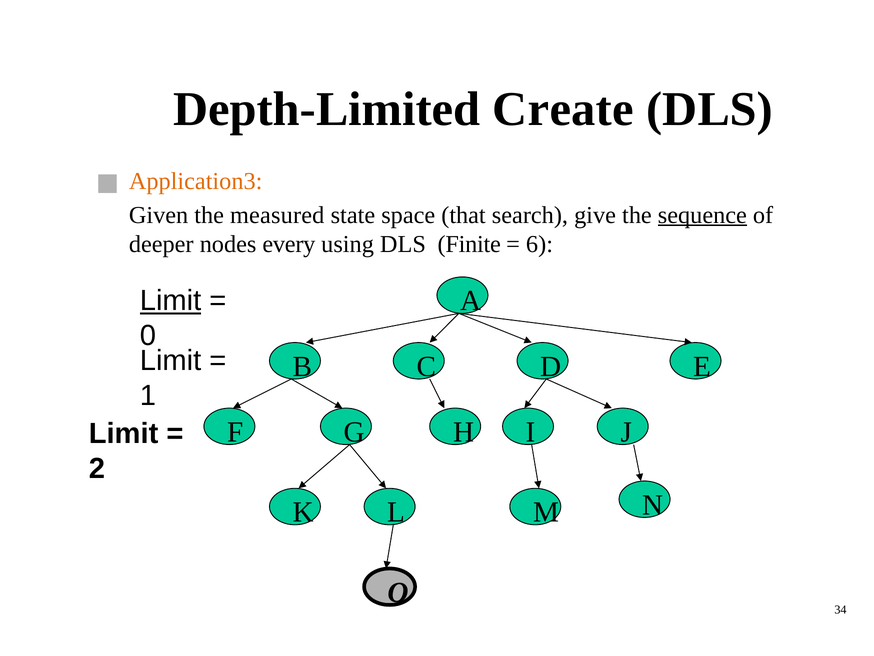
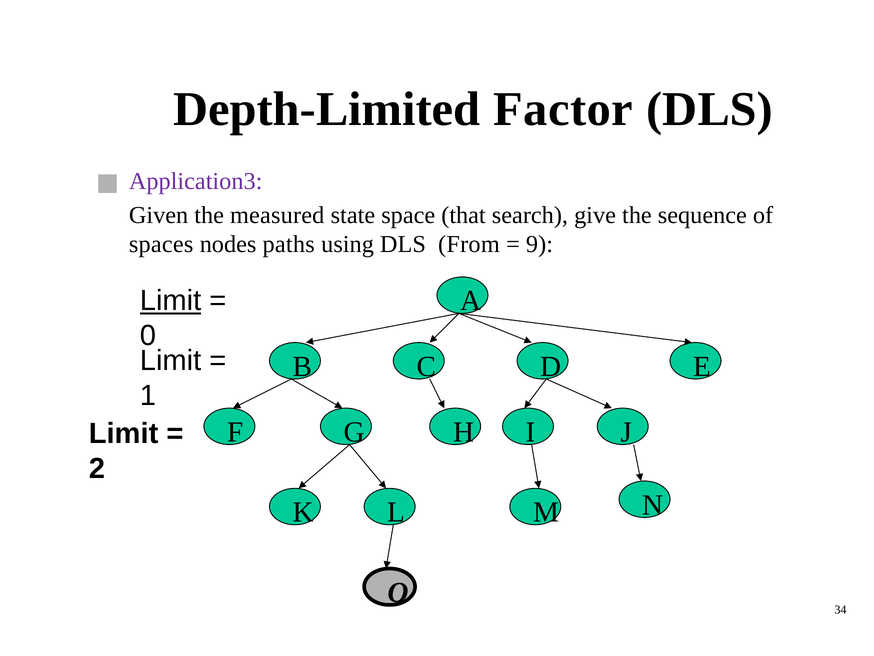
Create: Create -> Factor
Application3 colour: orange -> purple
sequence underline: present -> none
deeper: deeper -> spaces
every: every -> paths
Finite: Finite -> From
6: 6 -> 9
